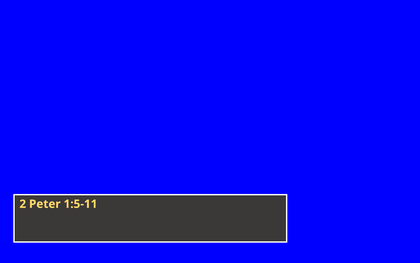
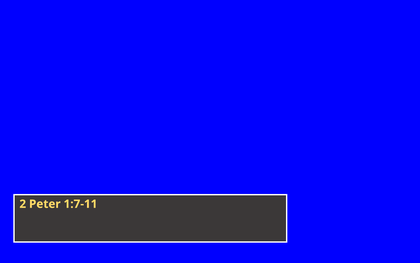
1:5-11: 1:5-11 -> 1:7-11
